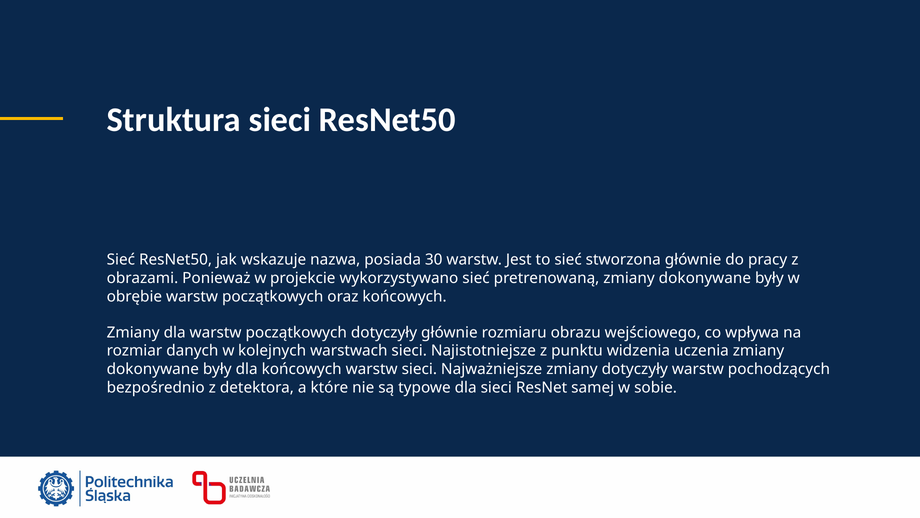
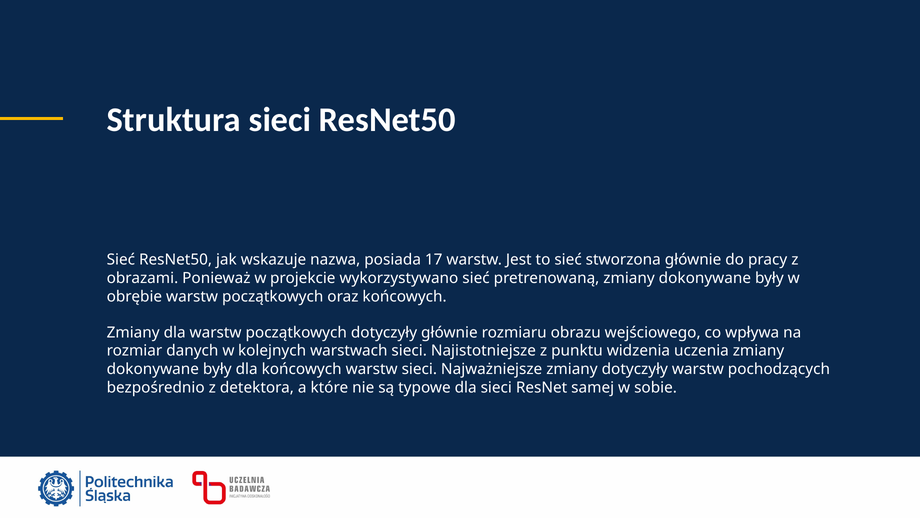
30: 30 -> 17
